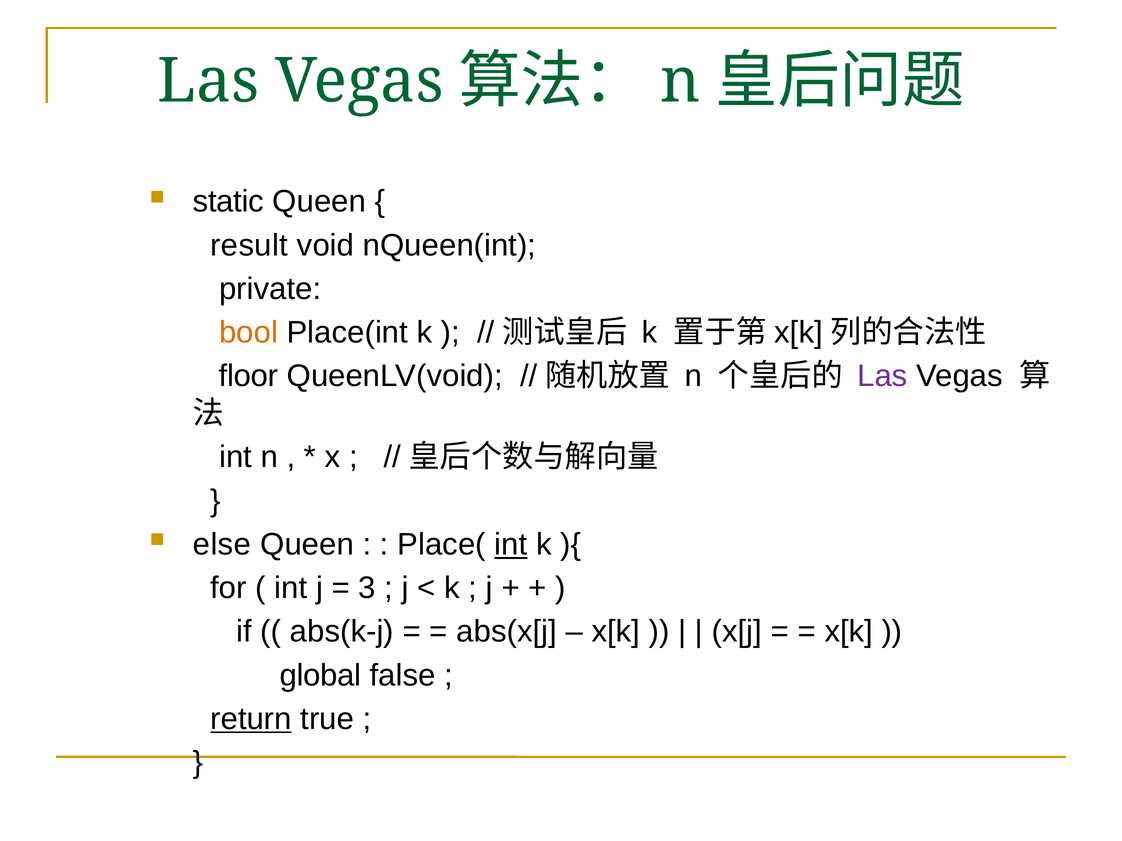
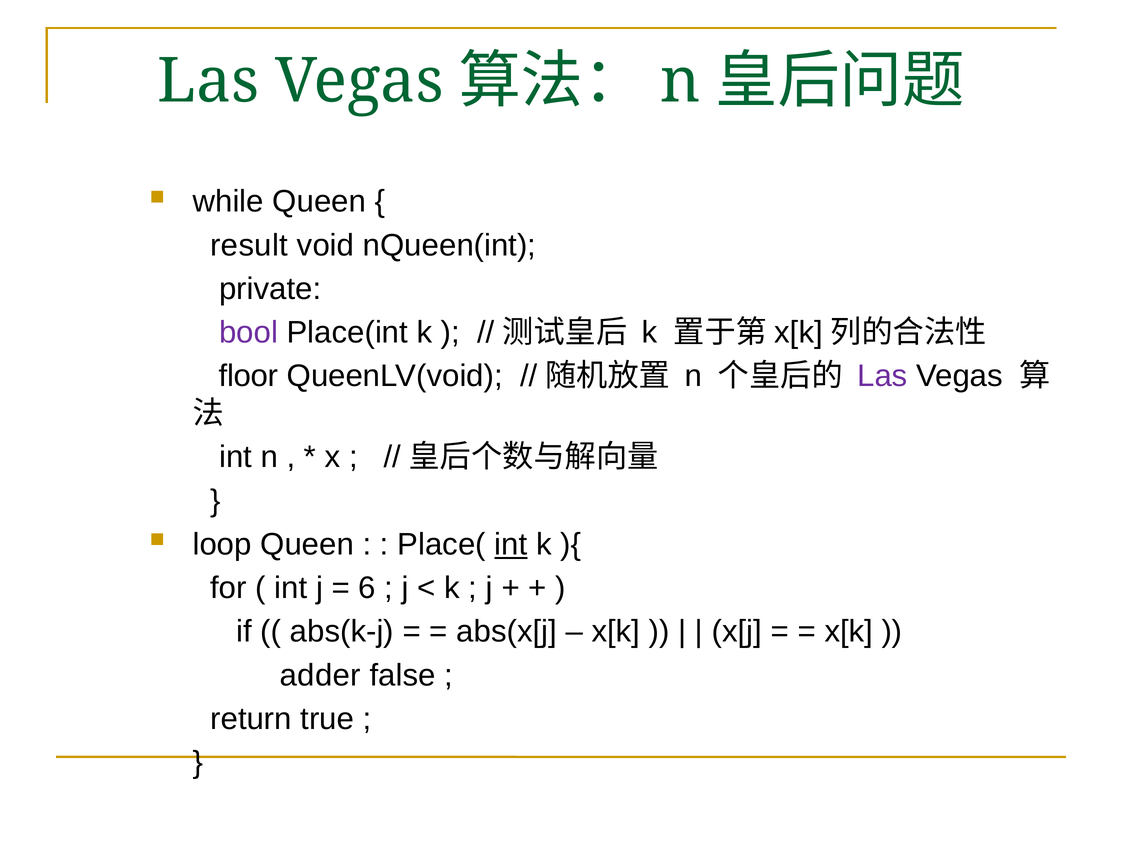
static: static -> while
bool colour: orange -> purple
else: else -> loop
3: 3 -> 6
global: global -> adder
return underline: present -> none
